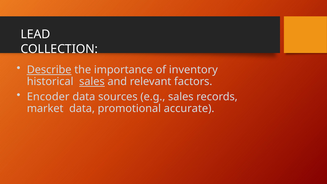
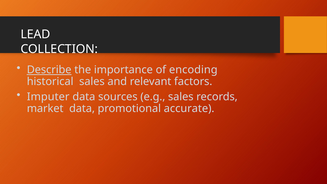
inventory: inventory -> encoding
sales at (92, 82) underline: present -> none
Encoder: Encoder -> Imputer
